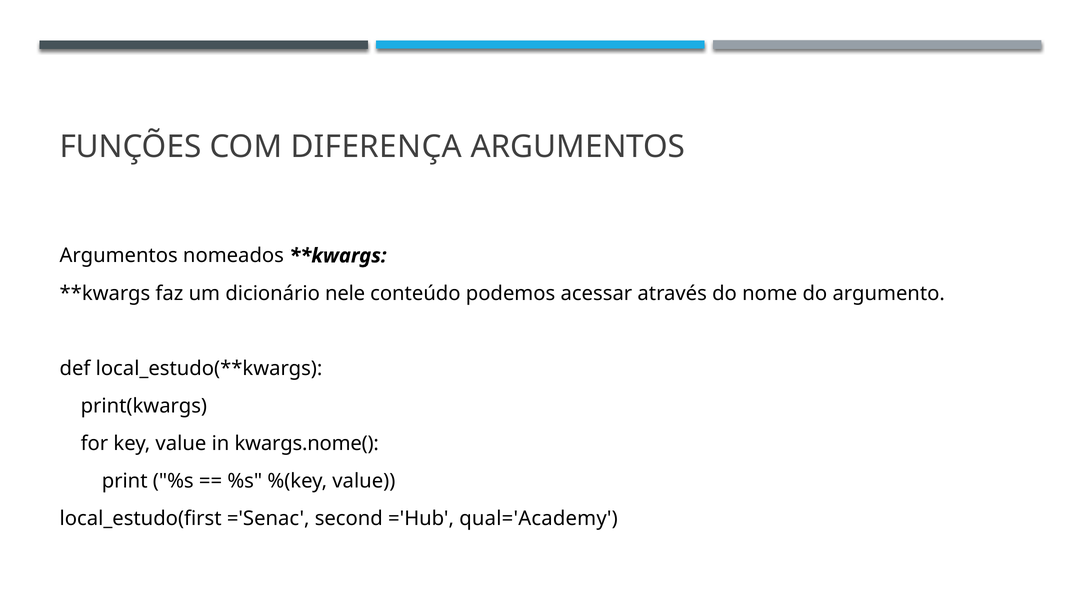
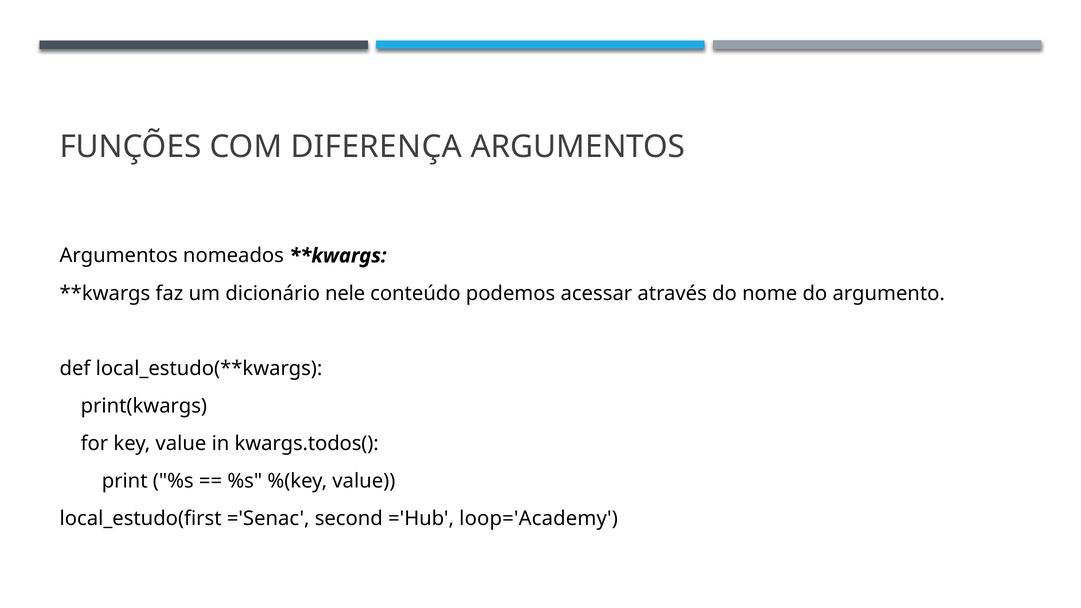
kwargs.nome(: kwargs.nome( -> kwargs.todos(
qual='Academy: qual='Academy -> loop='Academy
